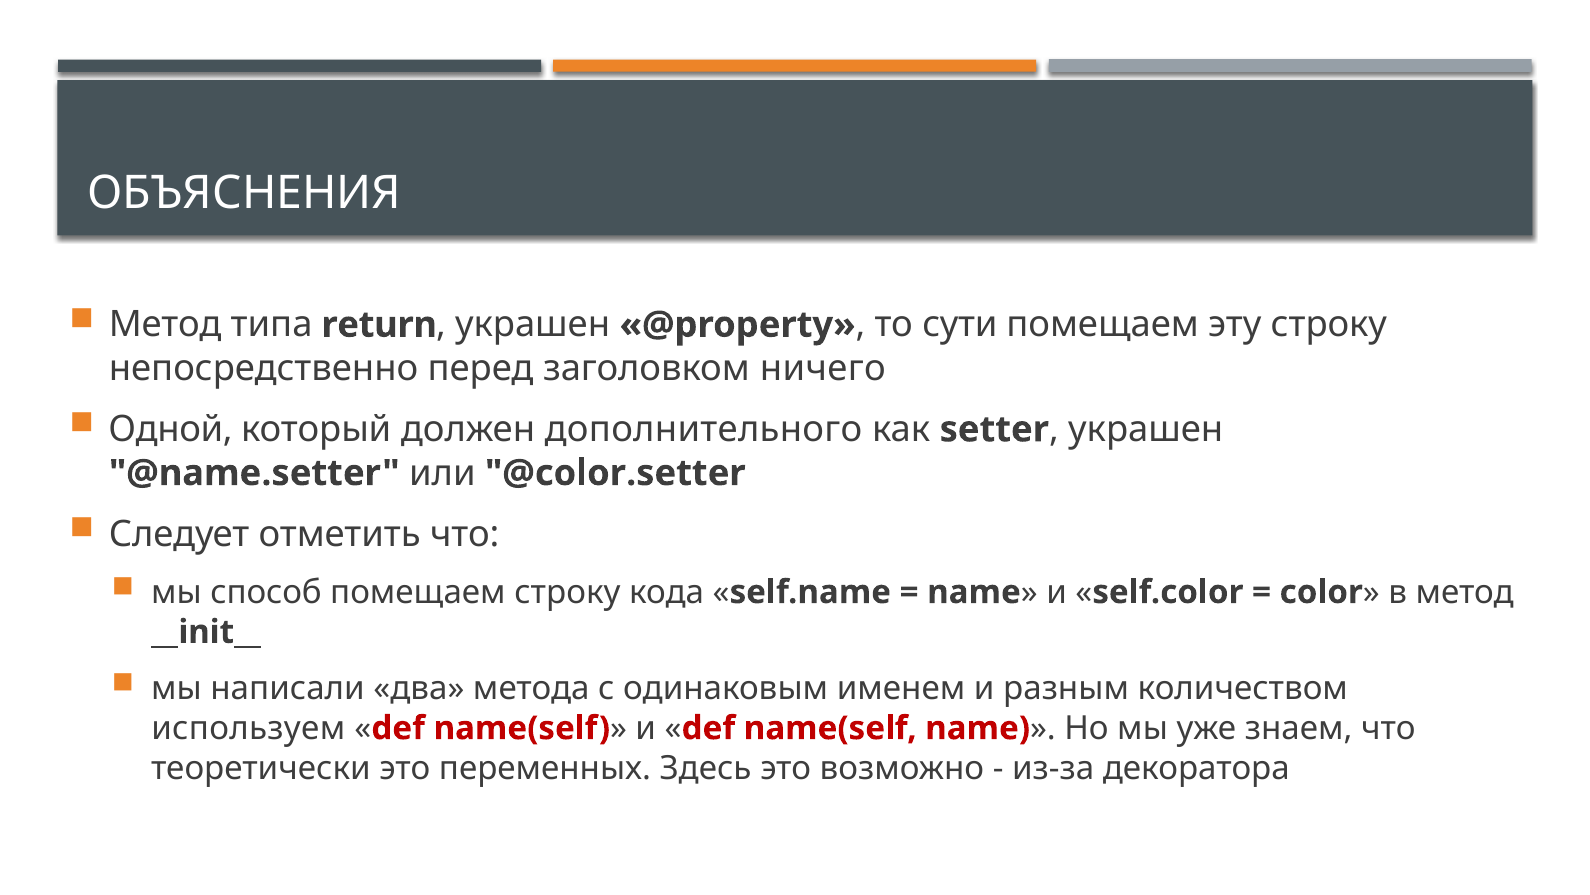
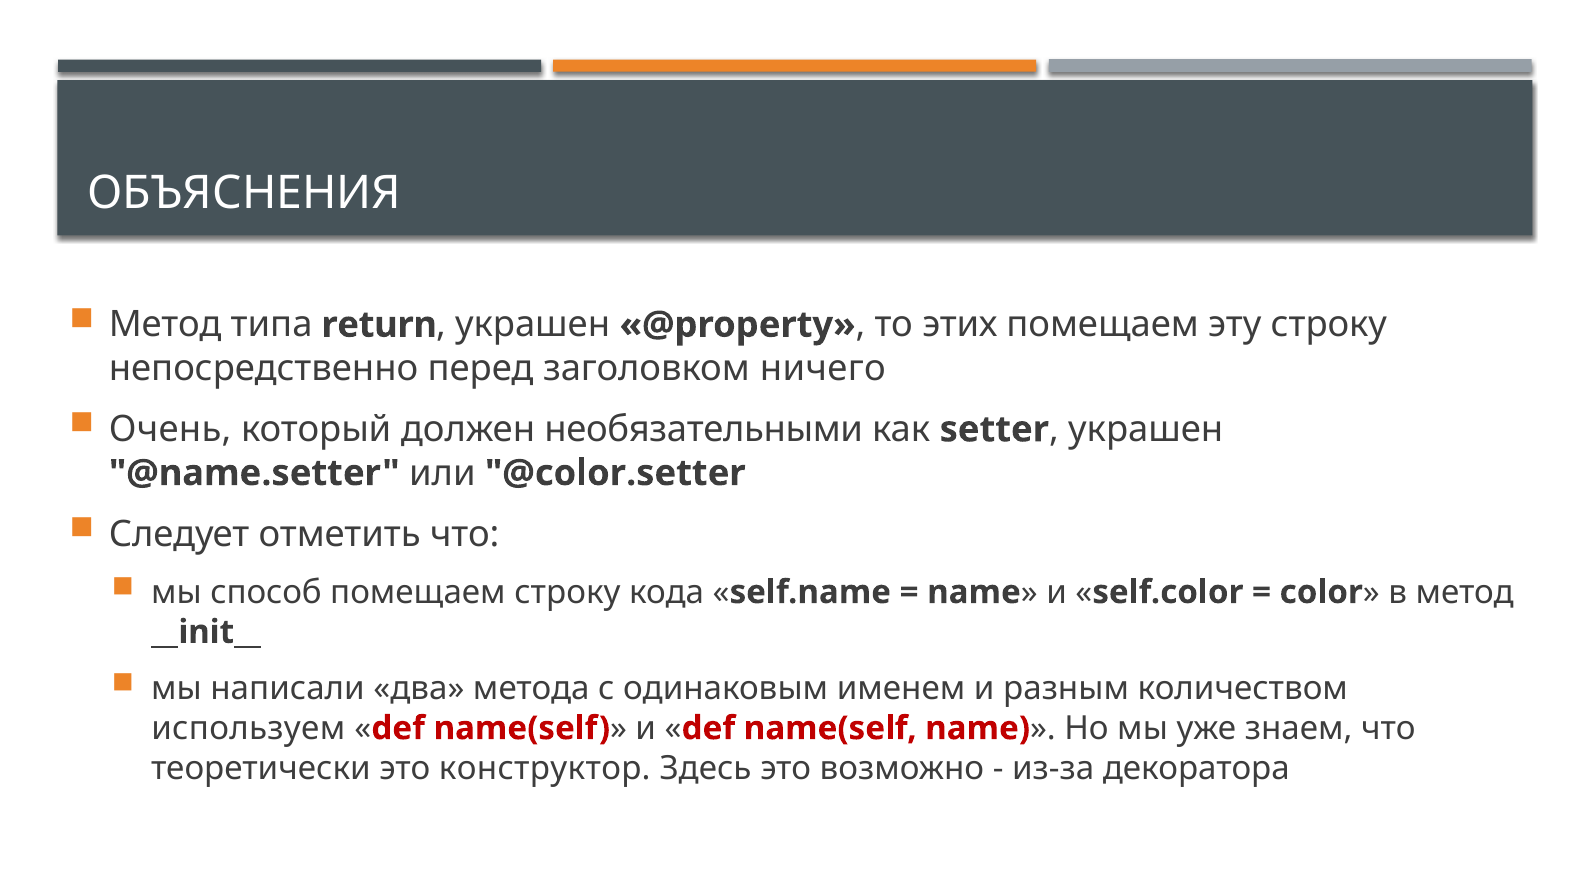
сути: сути -> этих
Одной: Одной -> Очень
дополнительного: дополнительного -> необязательными
переменных: переменных -> конструктор
